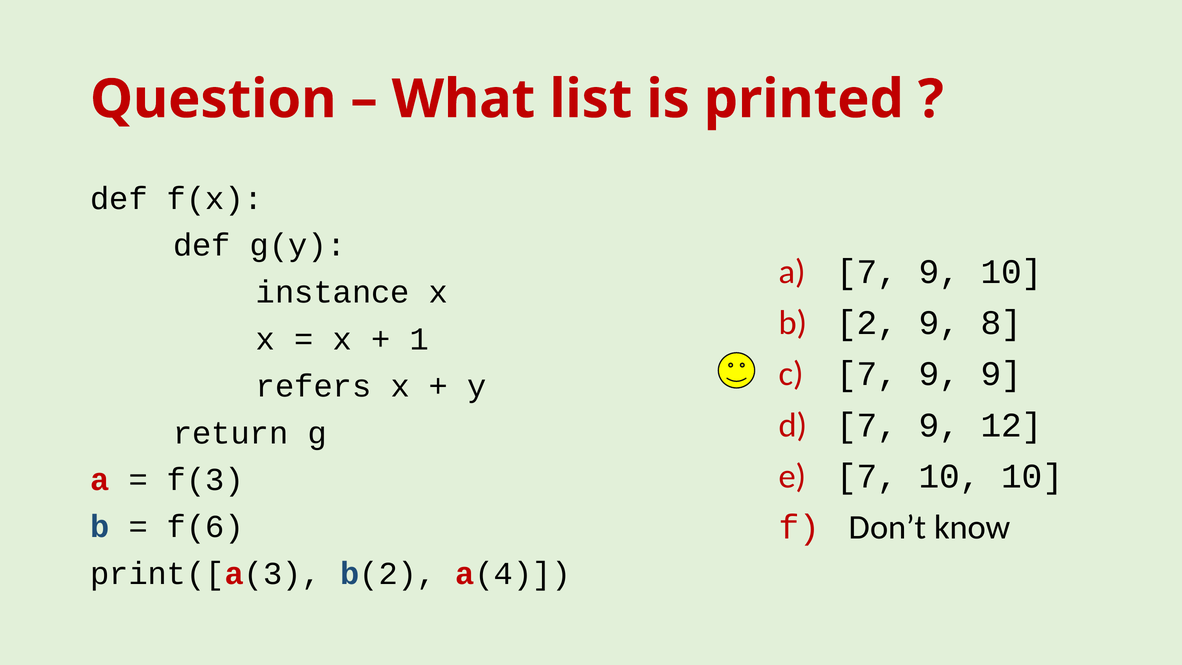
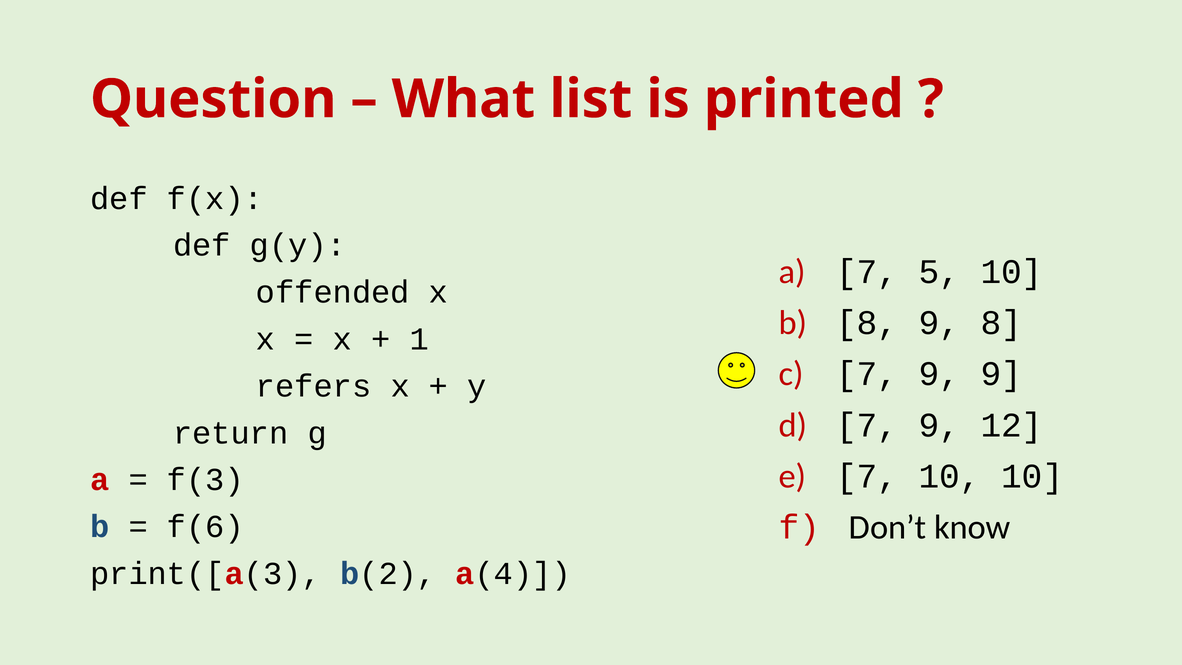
a 7 9: 9 -> 5
instance: instance -> offended
b 2: 2 -> 8
